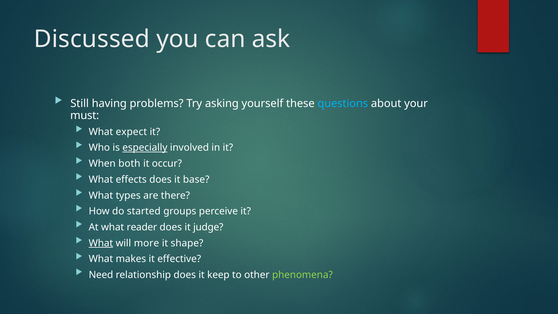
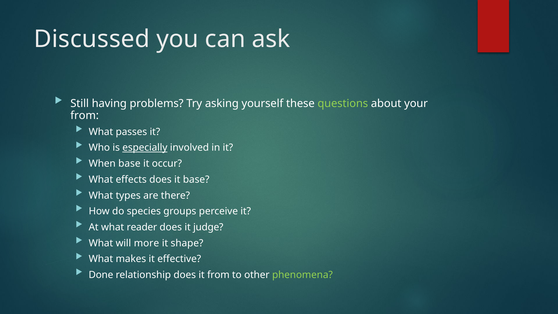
questions colour: light blue -> light green
must at (85, 115): must -> from
expect: expect -> passes
When both: both -> base
started: started -> species
What at (101, 243) underline: present -> none
Need: Need -> Done
it keep: keep -> from
